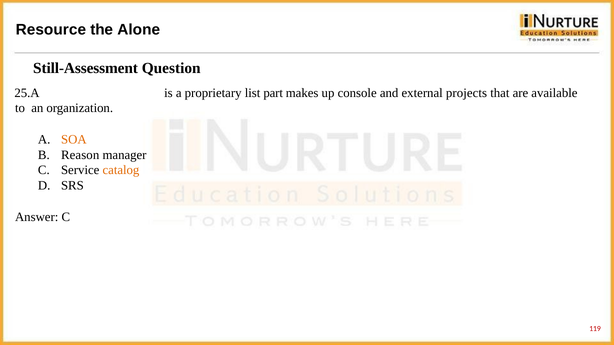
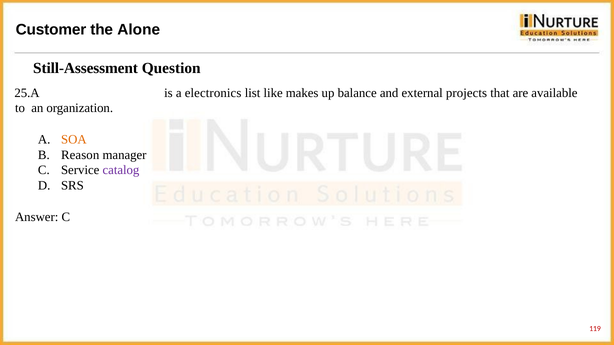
Resource: Resource -> Customer
proprietary: proprietary -> electronics
part: part -> like
console: console -> balance
catalog colour: orange -> purple
